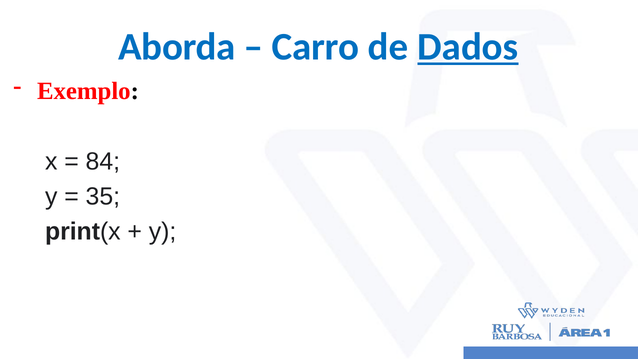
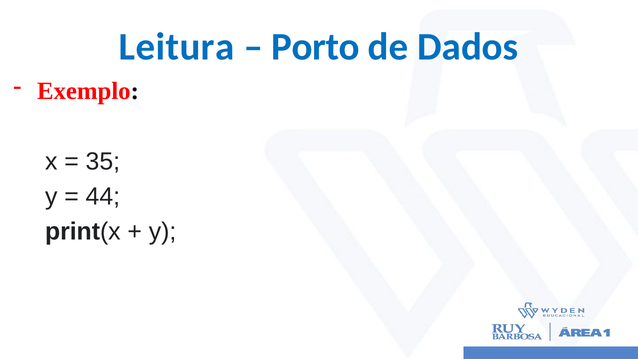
Aborda: Aborda -> Leitura
Carro: Carro -> Porto
Dados underline: present -> none
84: 84 -> 35
35: 35 -> 44
